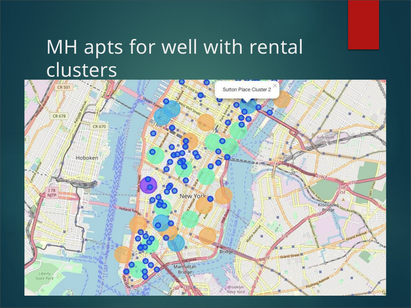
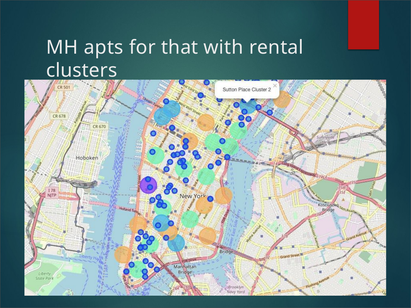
well: well -> that
